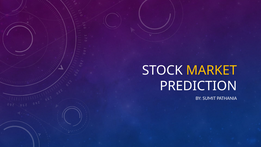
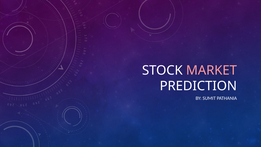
MARKET colour: yellow -> pink
